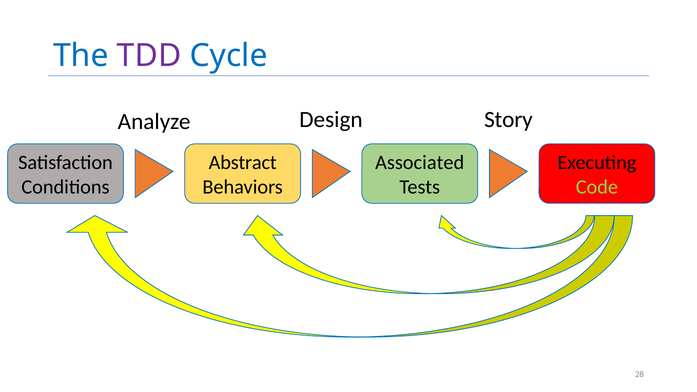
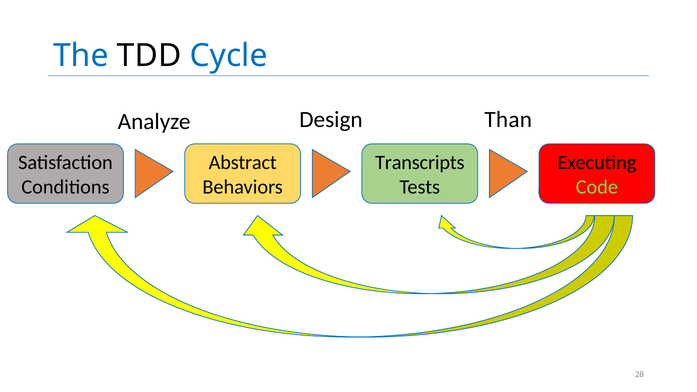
TDD colour: purple -> black
Story: Story -> Than
Associated: Associated -> Transcripts
